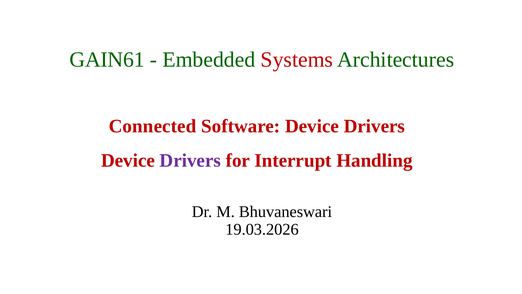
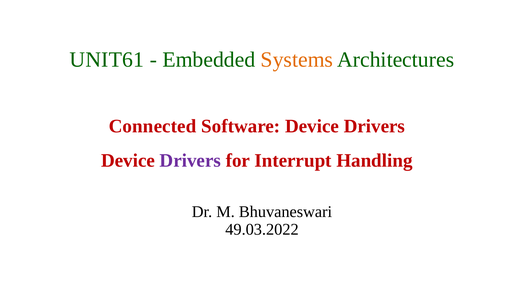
GAIN61: GAIN61 -> UNIT61
Systems colour: red -> orange
19.03.2026: 19.03.2026 -> 49.03.2022
